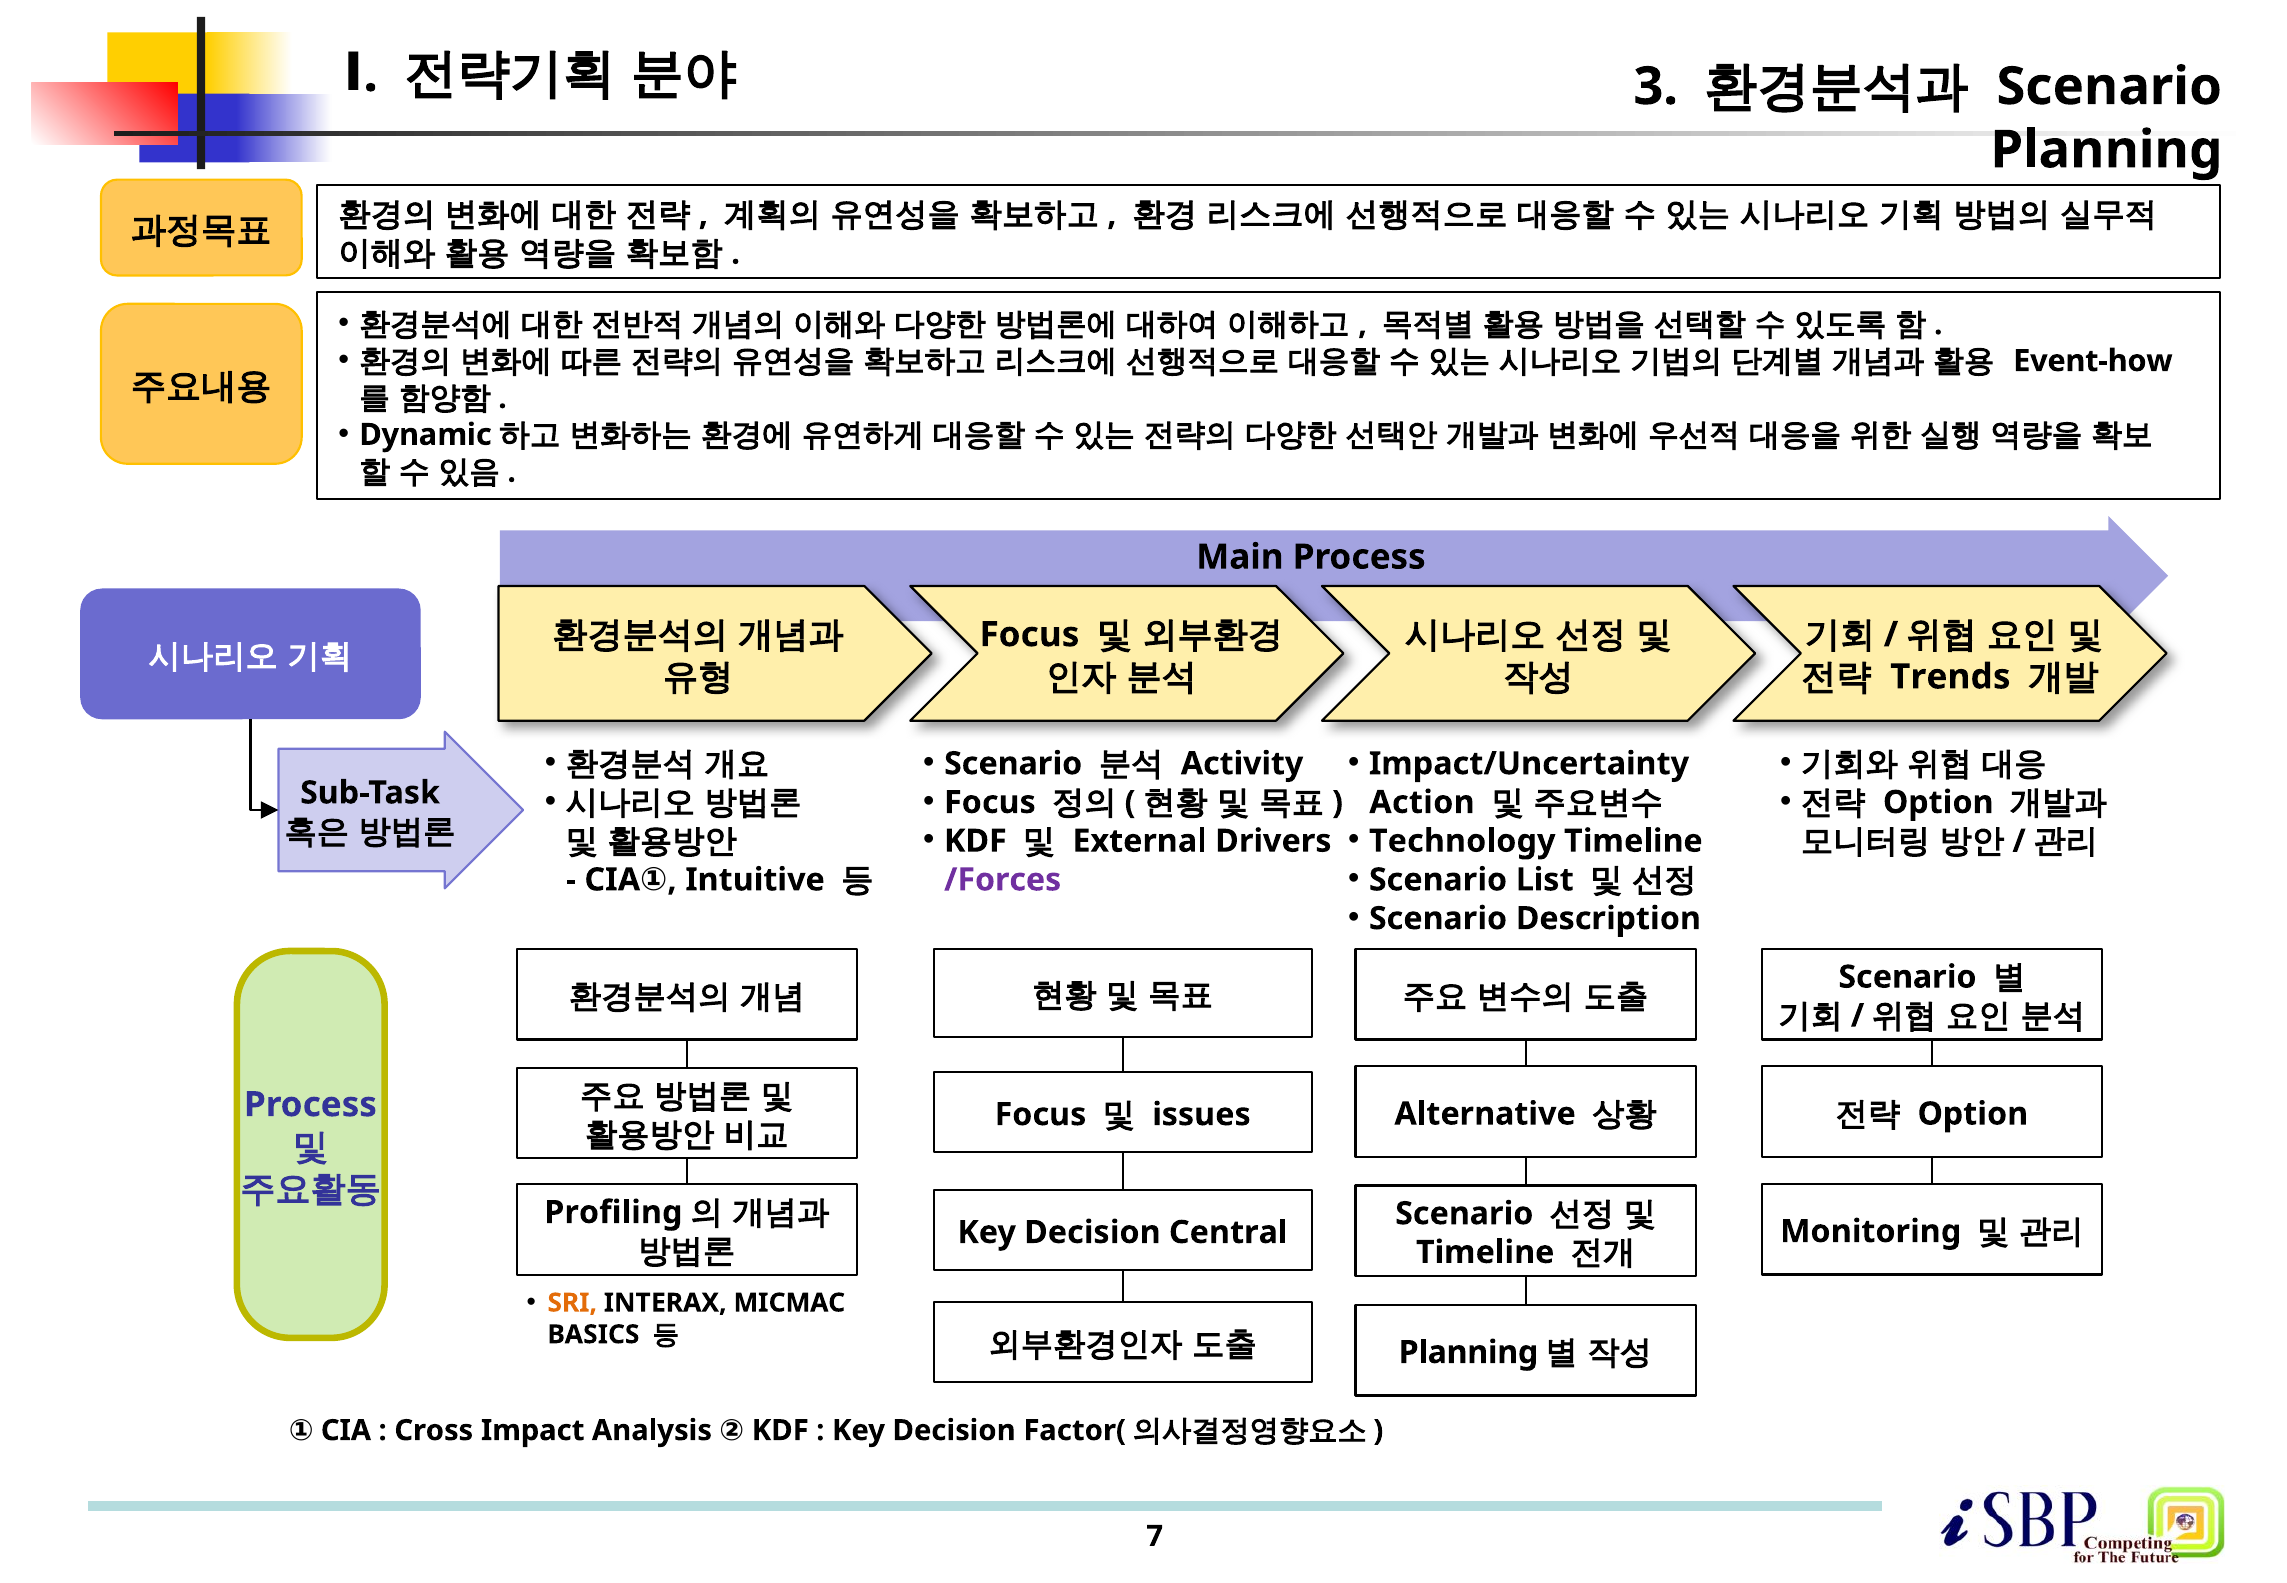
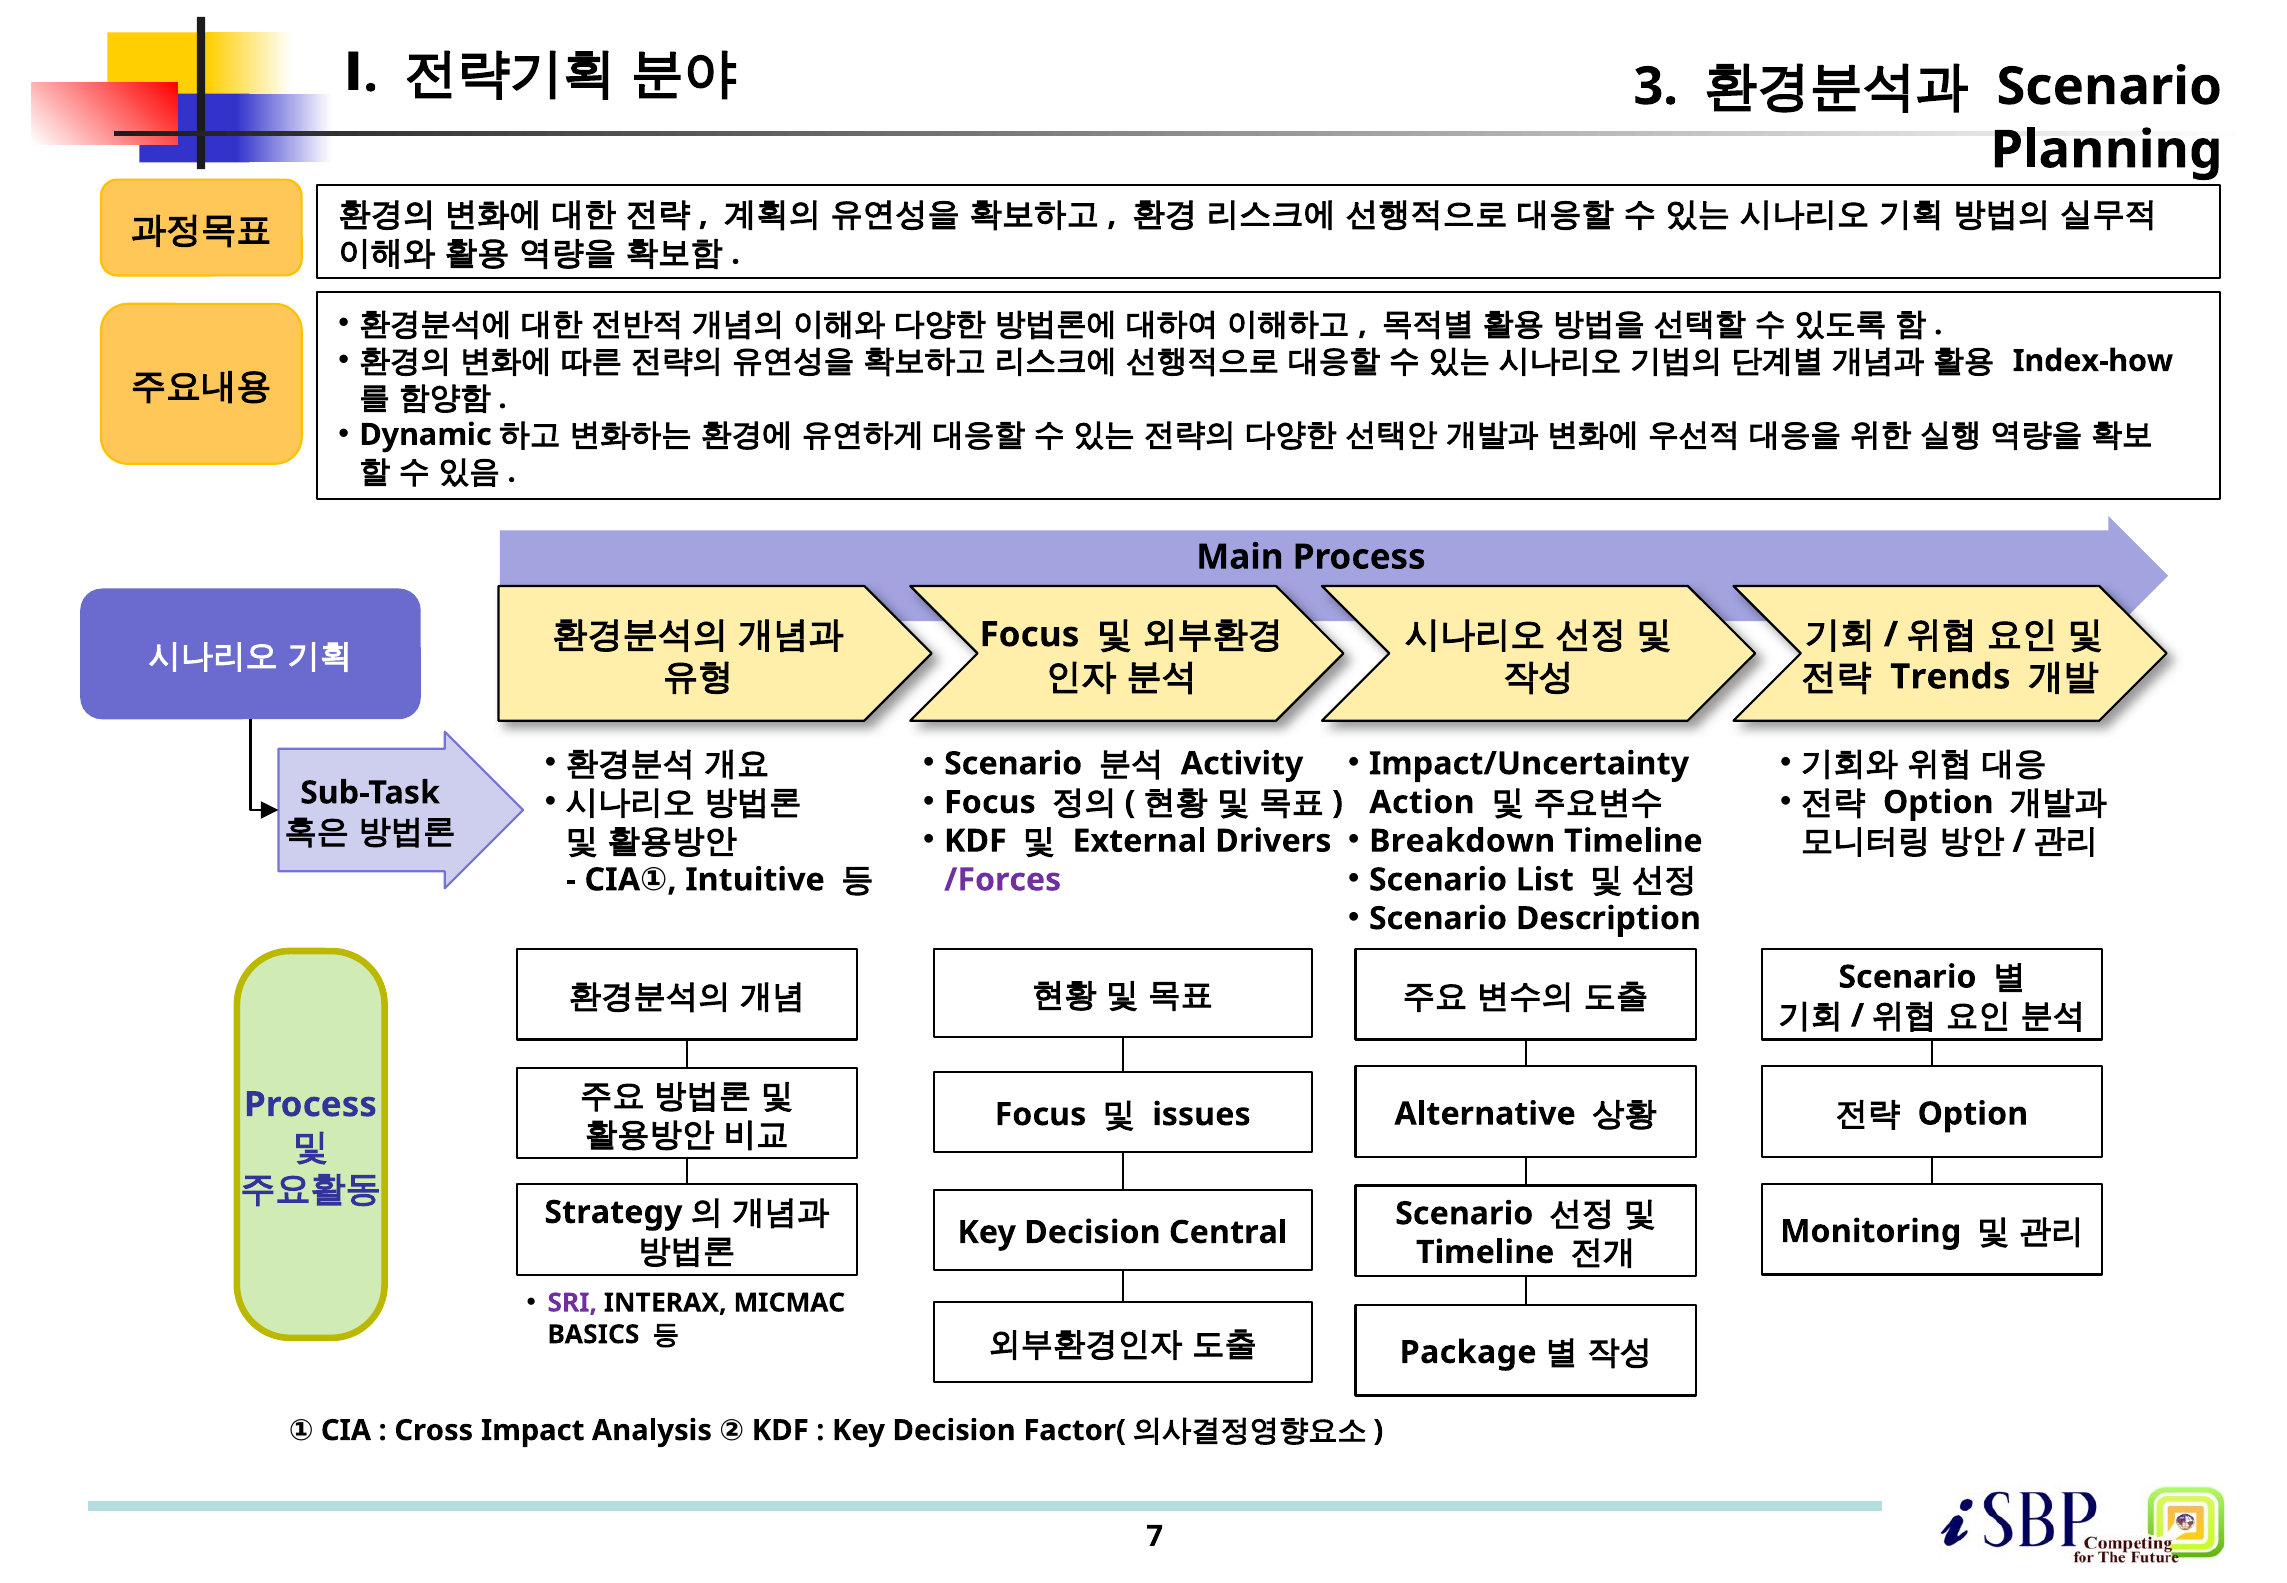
Event-how: Event-how -> Index-how
Technology: Technology -> Breakdown
Profiling: Profiling -> Strategy
SRI colour: orange -> purple
Planning at (1468, 1353): Planning -> Package
